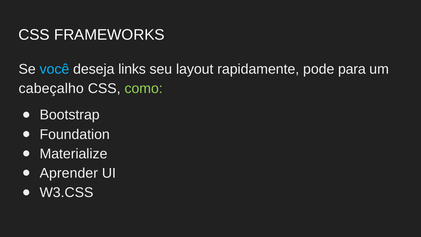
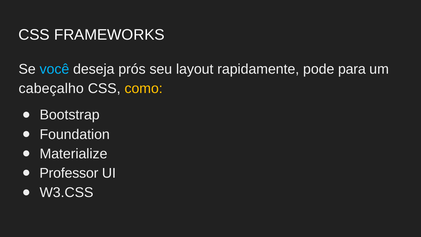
links: links -> prós
como colour: light green -> yellow
Aprender: Aprender -> Professor
